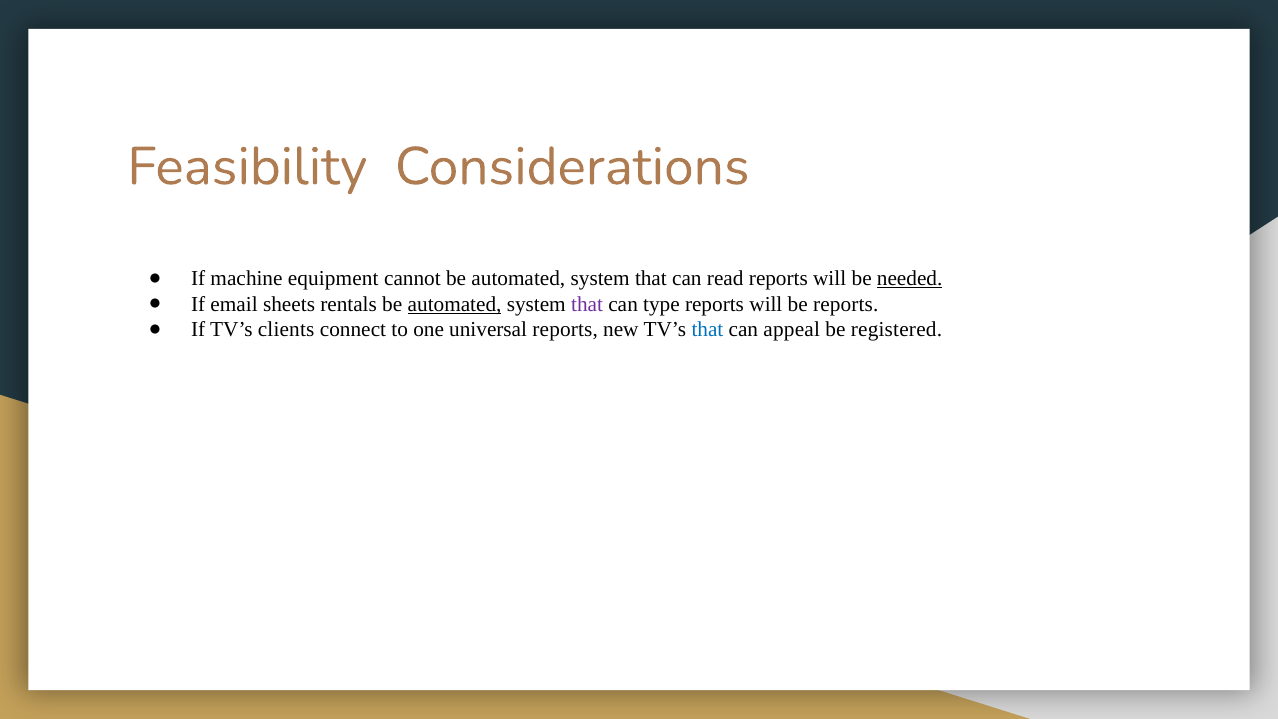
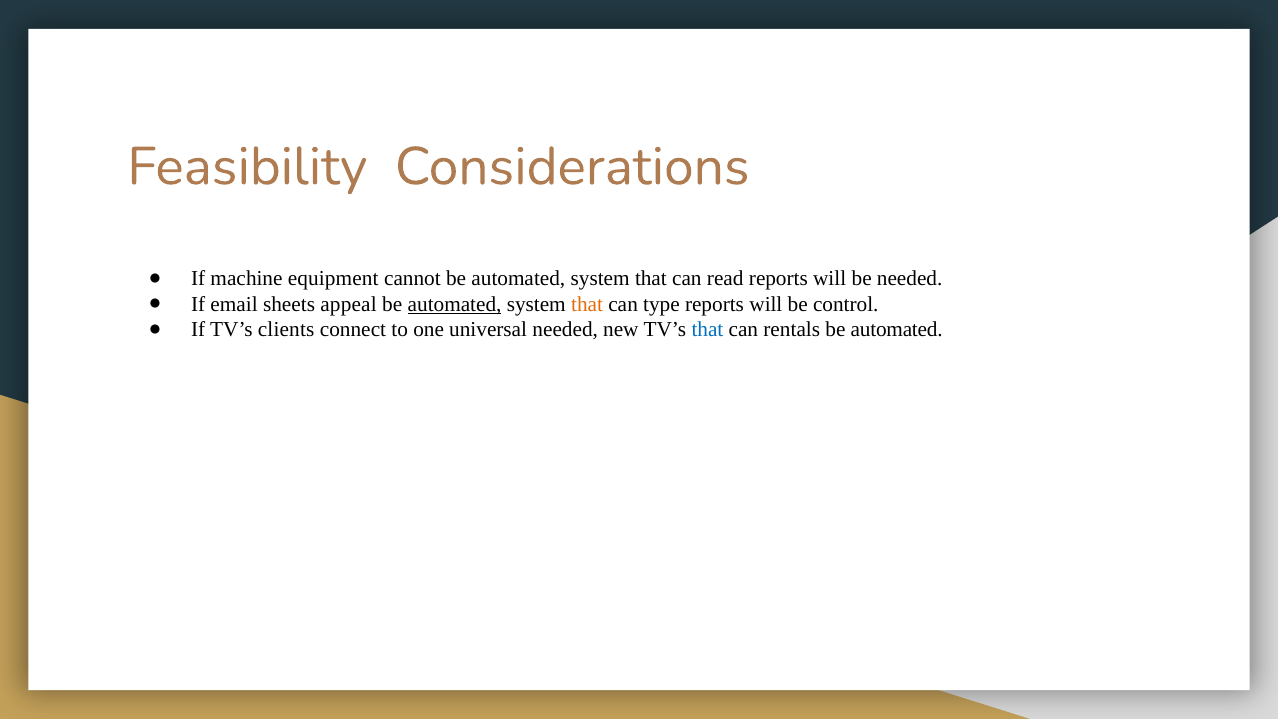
needed at (910, 279) underline: present -> none
rentals: rentals -> appeal
that at (587, 304) colour: purple -> orange
be reports: reports -> control
universal reports: reports -> needed
appeal: appeal -> rentals
registered at (896, 330): registered -> automated
